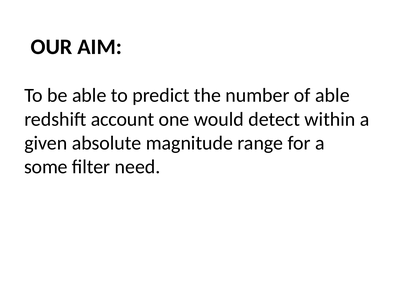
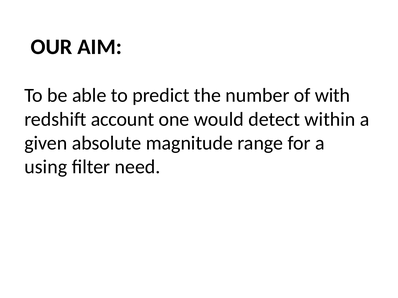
of able: able -> with
some: some -> using
